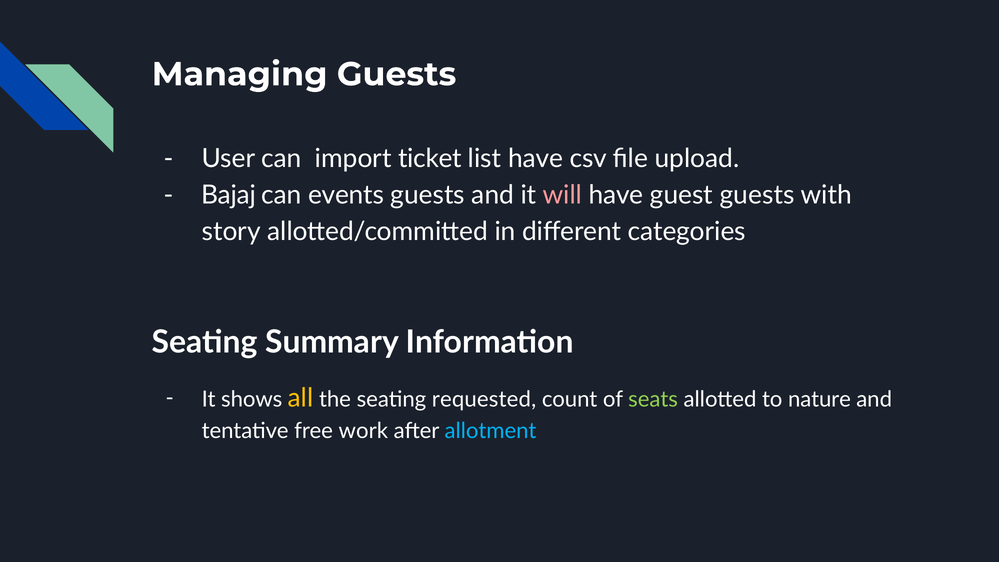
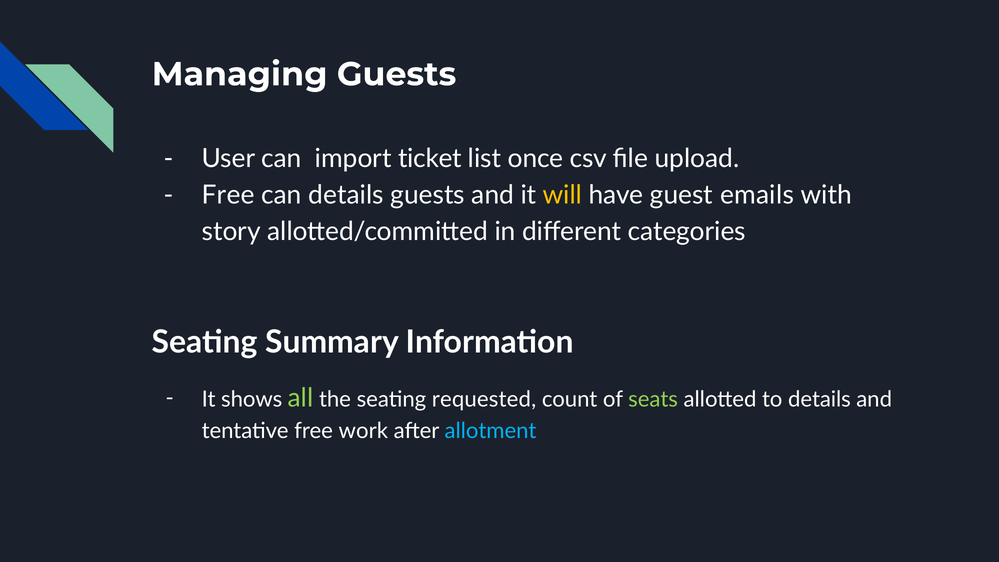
list have: have -> once
Bajaj at (229, 195): Bajaj -> Free
can events: events -> details
will colour: pink -> yellow
guest guests: guests -> emails
all colour: yellow -> light green
to nature: nature -> details
